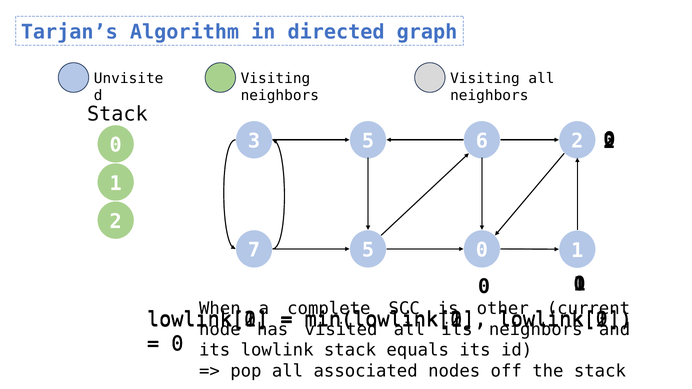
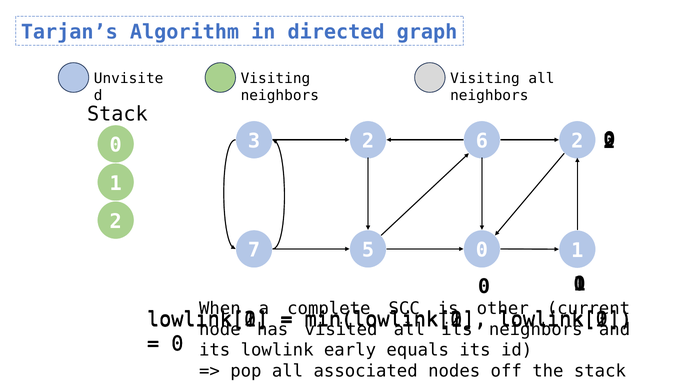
3 5: 5 -> 2
lowlink stack: stack -> early
